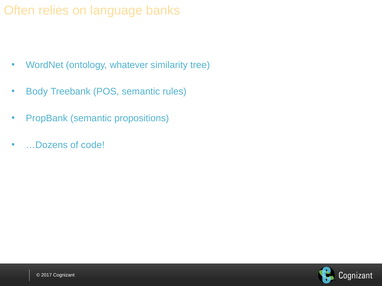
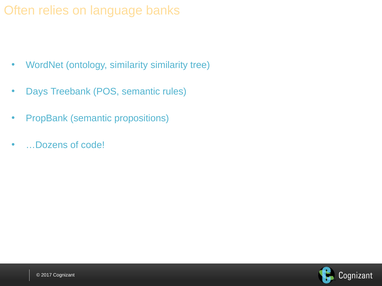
ontology whatever: whatever -> similarity
Body: Body -> Days
